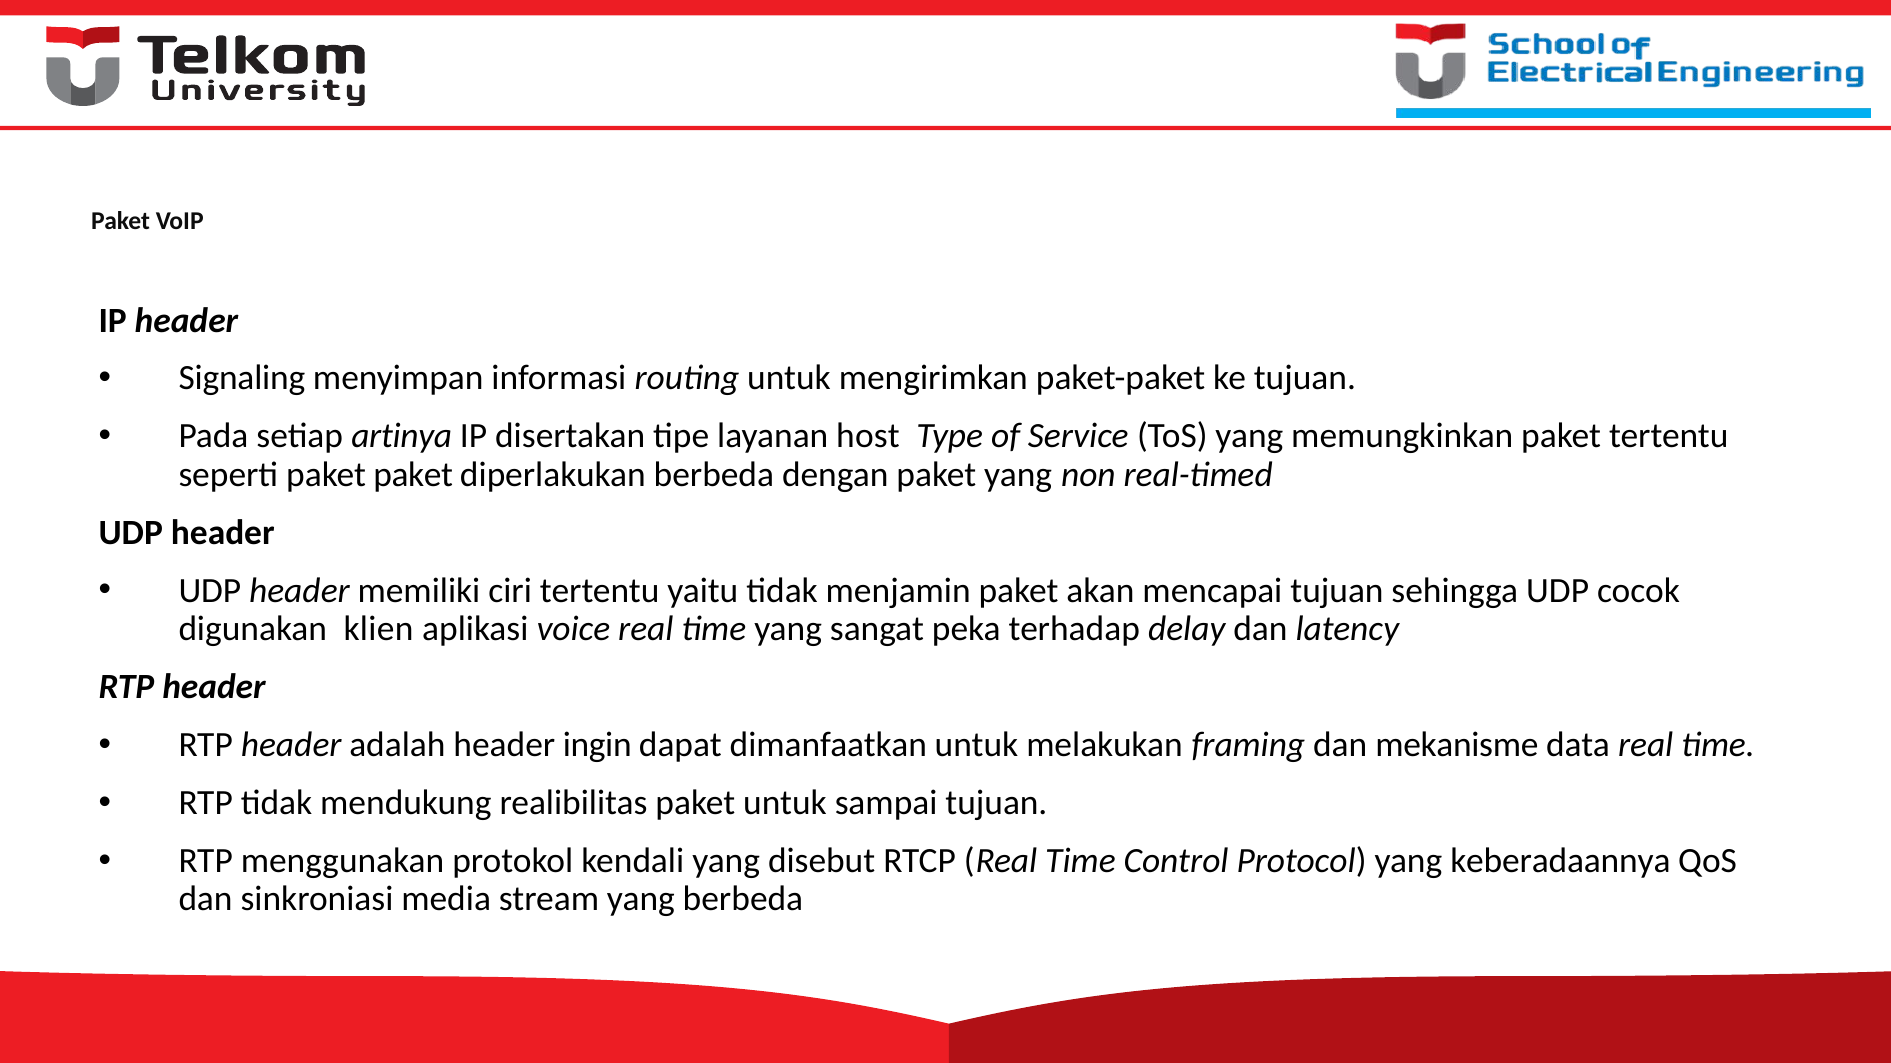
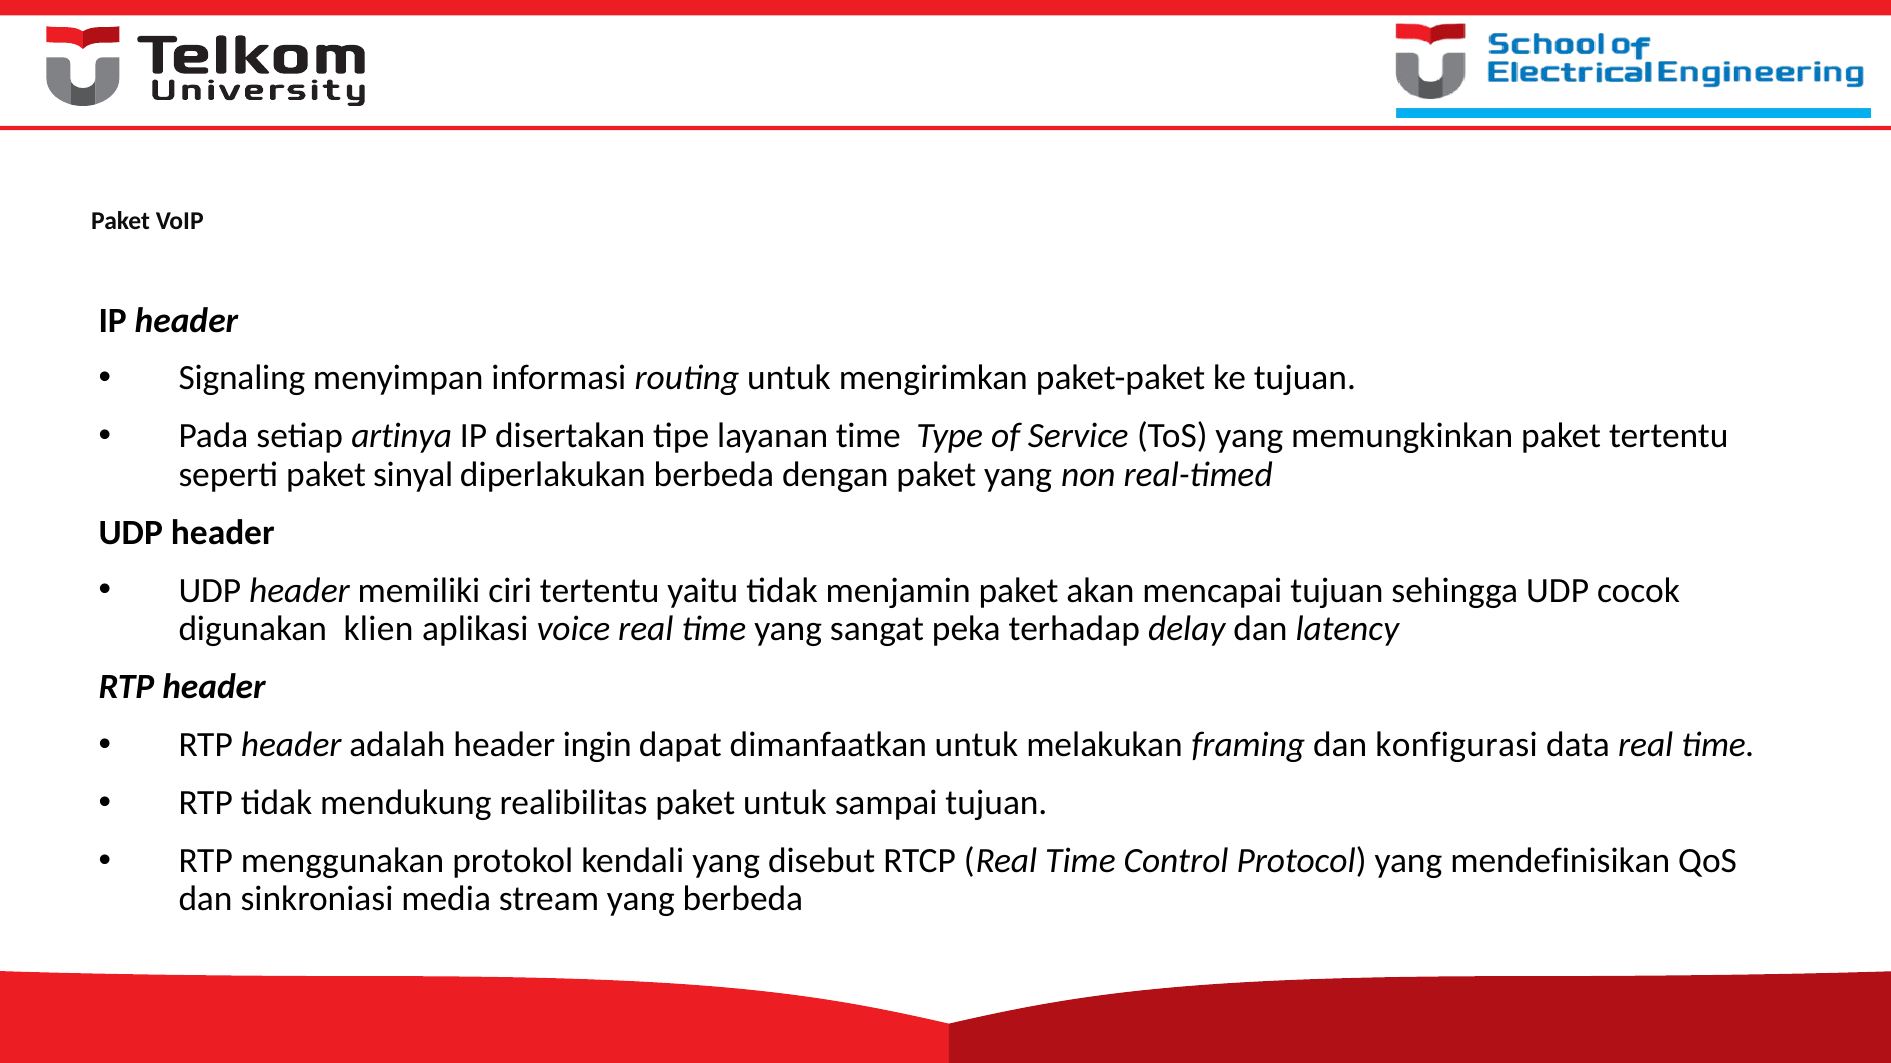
layanan host: host -> time
paket paket: paket -> sinyal
mekanisme: mekanisme -> konfigurasi
keberadaannya: keberadaannya -> mendefinisikan
